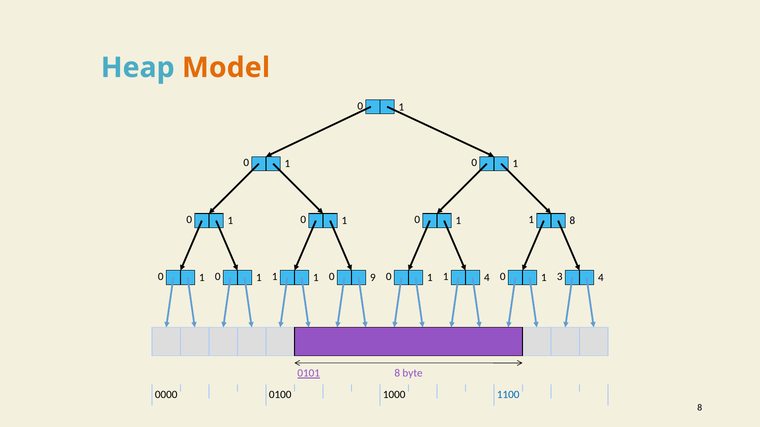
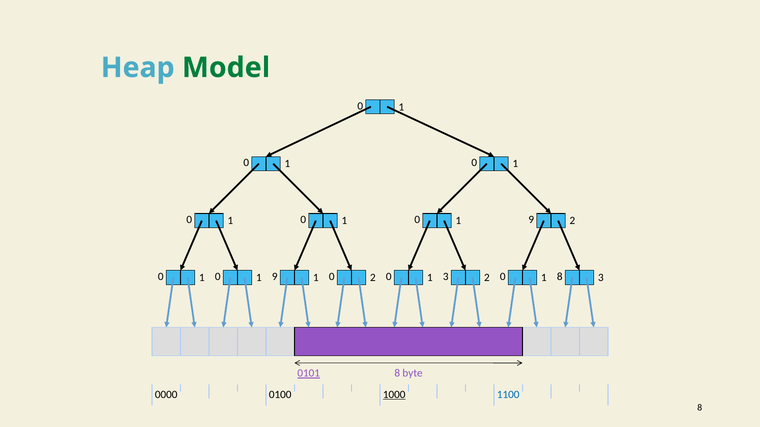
Model colour: orange -> green
1 at (531, 220): 1 -> 9
8 at (572, 221): 8 -> 2
1 at (275, 277): 1 -> 9
1 at (446, 277): 1 -> 3
0 3: 3 -> 8
9 at (373, 278): 9 -> 2
4 at (487, 278): 4 -> 2
4 at (601, 278): 4 -> 3
1000 underline: none -> present
